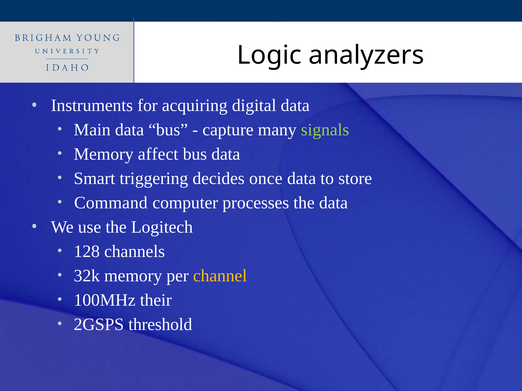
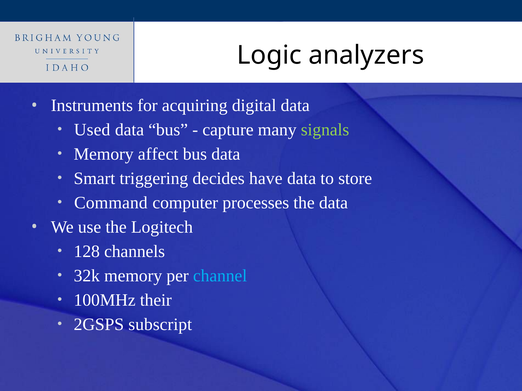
Main: Main -> Used
once: once -> have
channel colour: yellow -> light blue
threshold: threshold -> subscript
